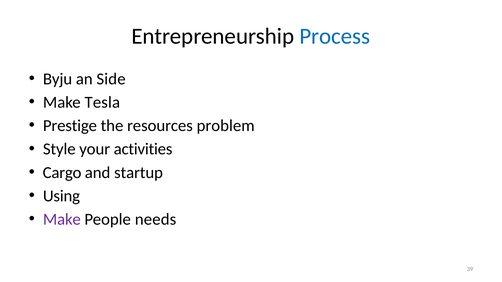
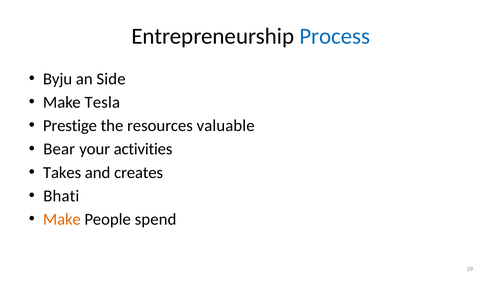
problem: problem -> valuable
Style: Style -> Bear
Cargo: Cargo -> Takes
startup: startup -> creates
Using: Using -> Bhati
Make at (62, 220) colour: purple -> orange
needs: needs -> spend
